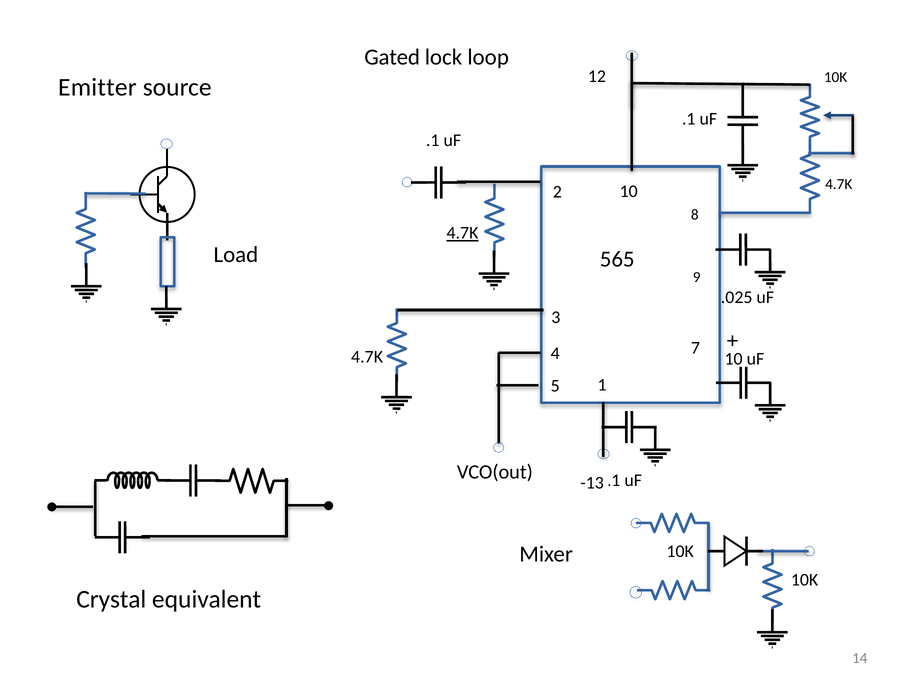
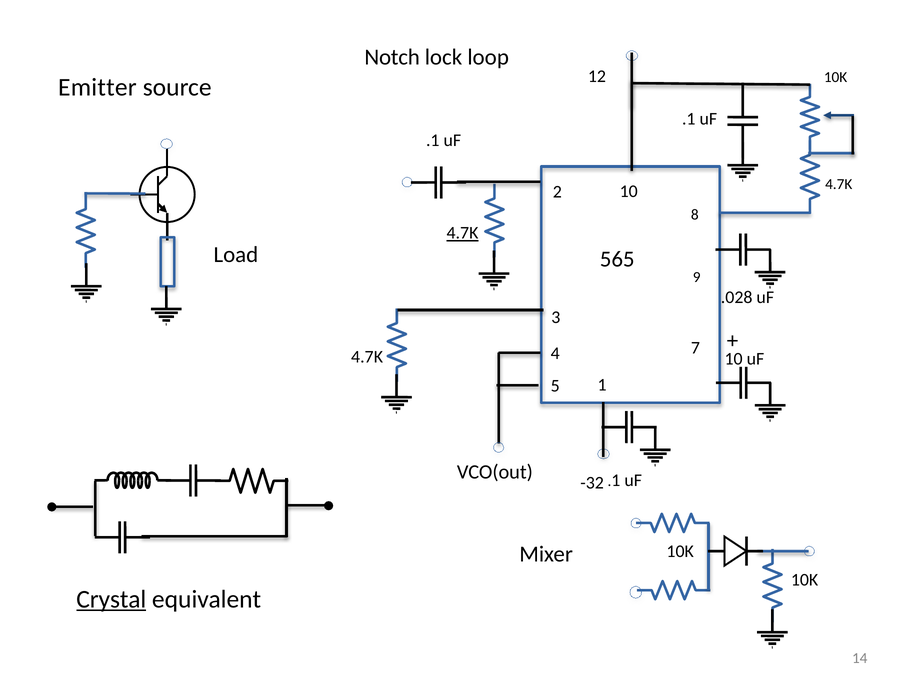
Gated: Gated -> Notch
.025: .025 -> .028
-13: -13 -> -32
Crystal underline: none -> present
